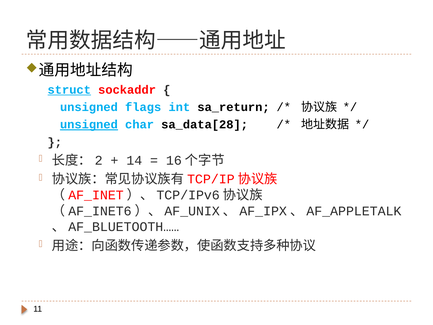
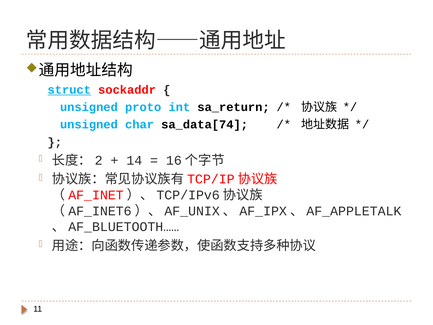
flags: flags -> proto
unsigned at (89, 125) underline: present -> none
sa_data[28: sa_data[28 -> sa_data[74
